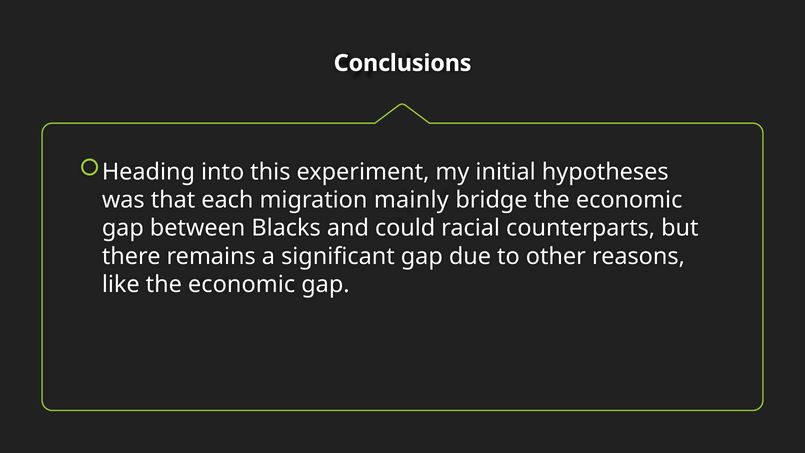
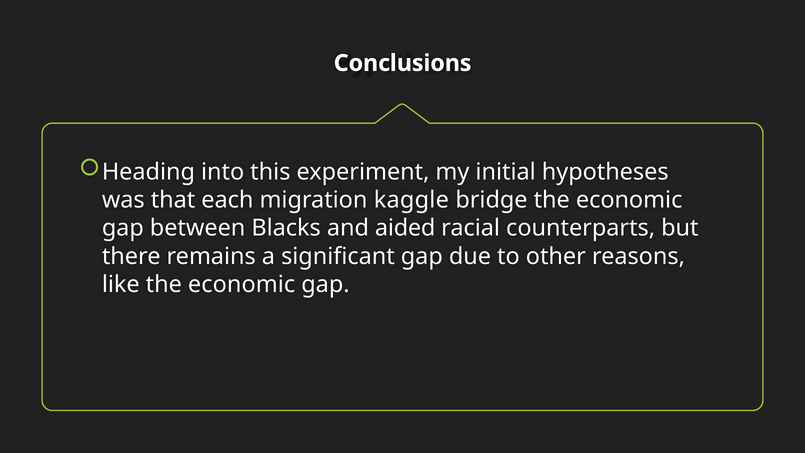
mainly: mainly -> kaggle
could: could -> aided
